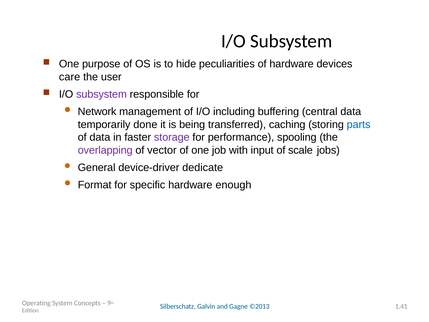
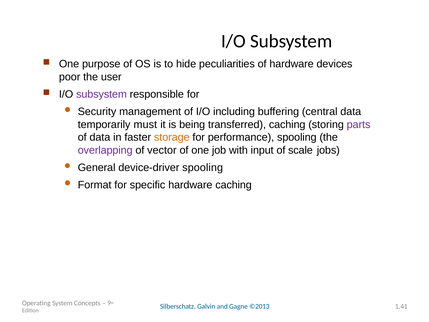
care: care -> poor
Network: Network -> Security
done: done -> must
parts colour: blue -> purple
storage colour: purple -> orange
device-driver dedicate: dedicate -> spooling
hardware enough: enough -> caching
